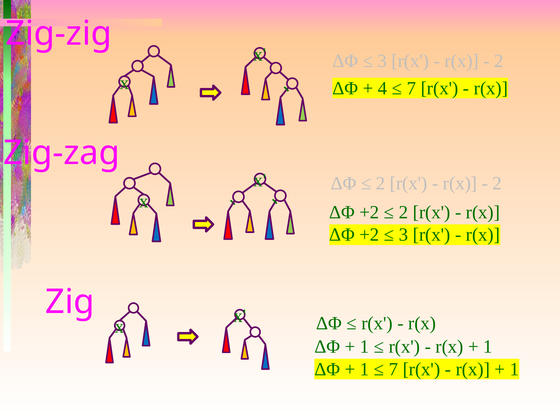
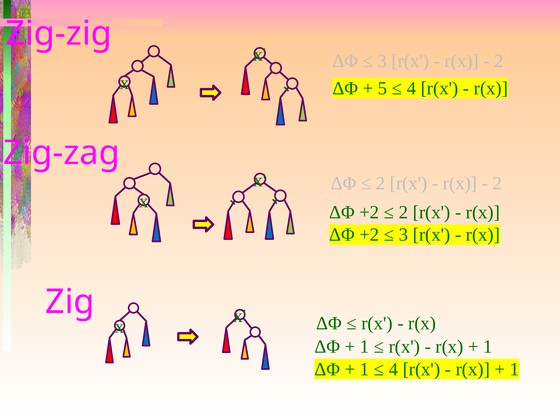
4: 4 -> 5
7 at (411, 88): 7 -> 4
7 at (393, 369): 7 -> 4
